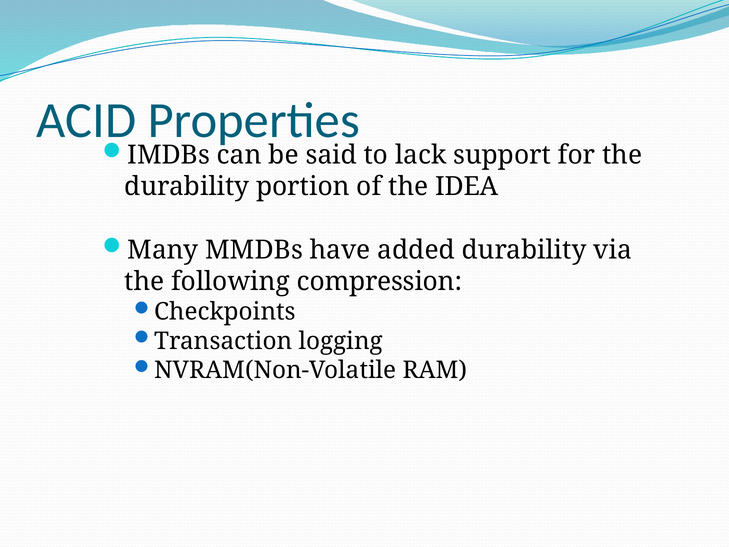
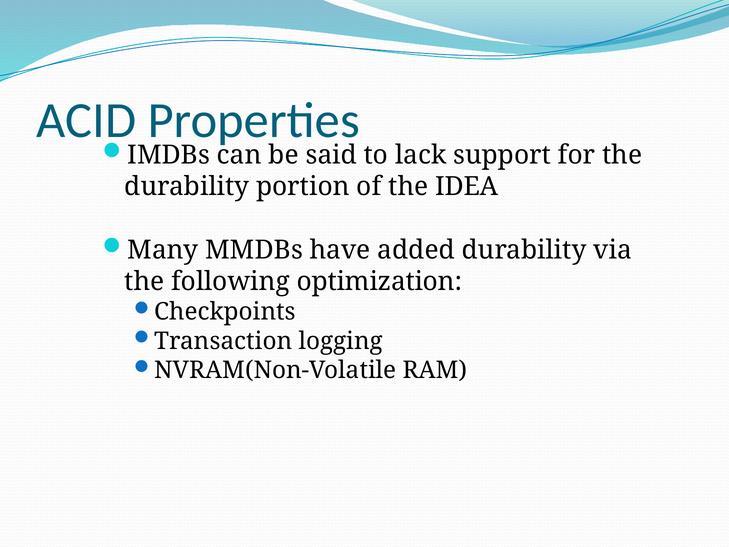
compression: compression -> optimization
